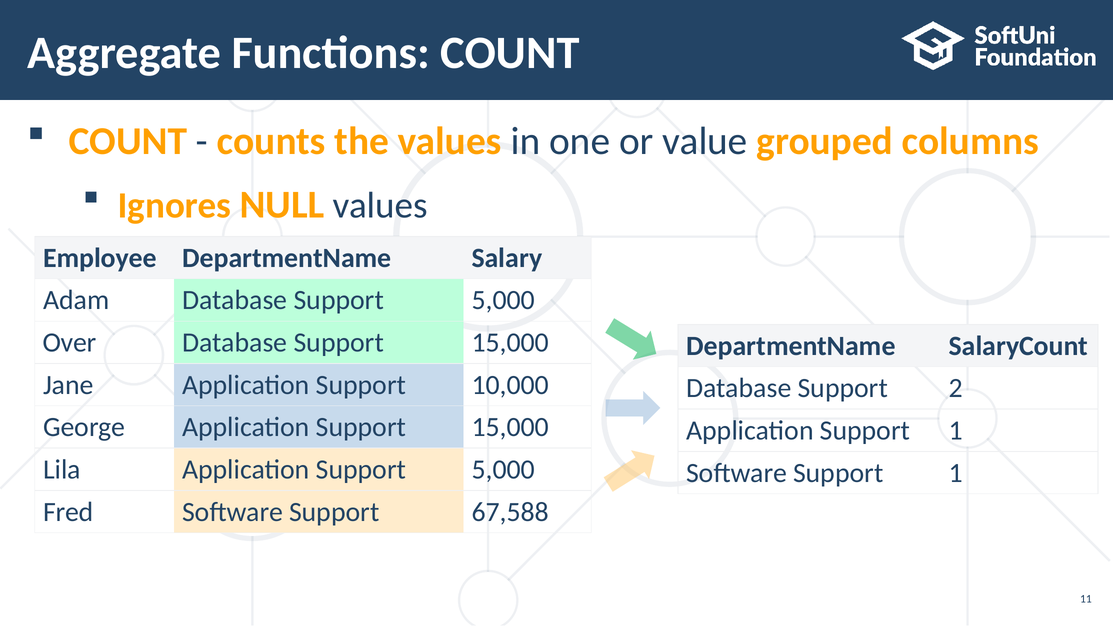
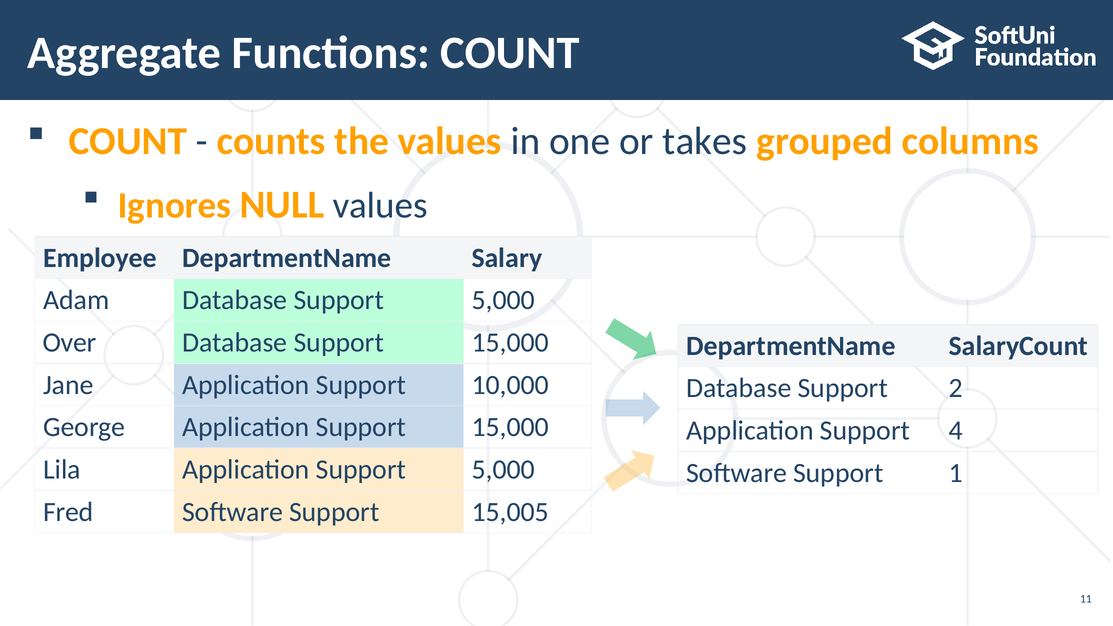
value: value -> takes
Application Support 1: 1 -> 4
67,588: 67,588 -> 15,005
